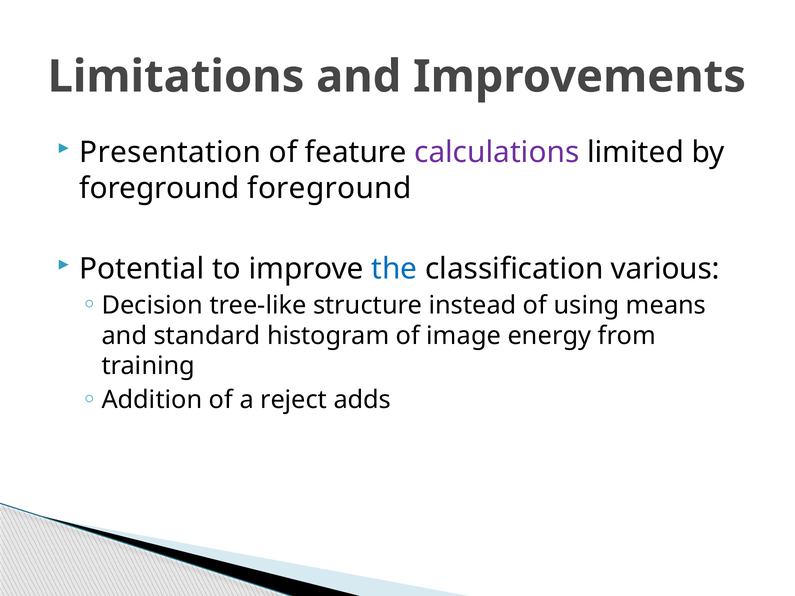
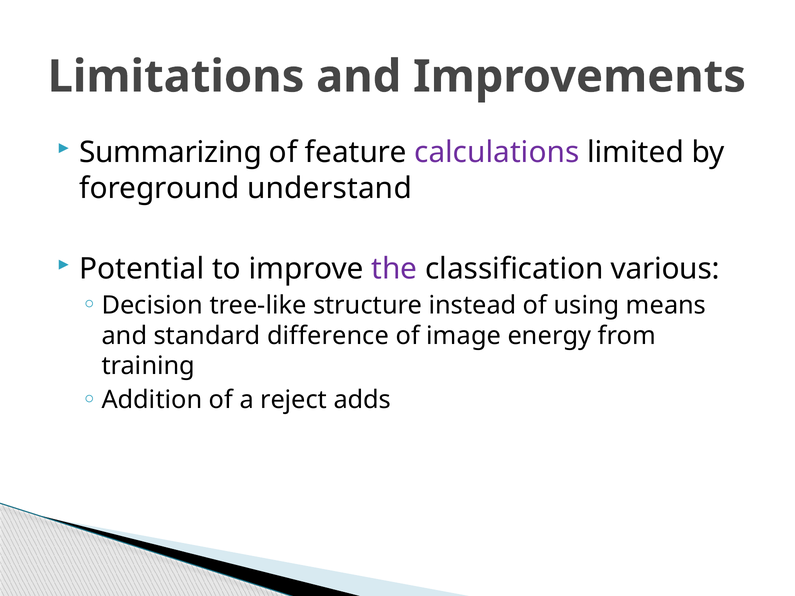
Presentation: Presentation -> Summarizing
foreground foreground: foreground -> understand
the colour: blue -> purple
histogram: histogram -> difference
